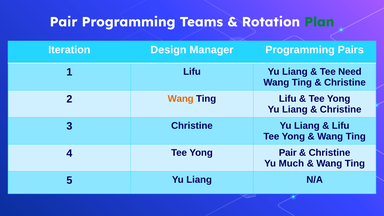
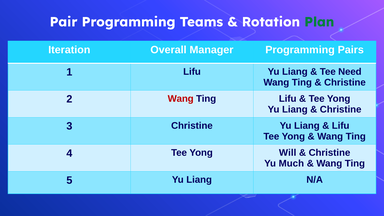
Design: Design -> Overall
Wang at (181, 99) colour: orange -> red
Yong Pair: Pair -> Will
